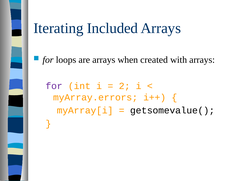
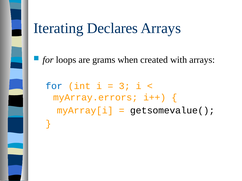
Included: Included -> Declares
are arrays: arrays -> grams
for at (54, 86) colour: purple -> blue
2: 2 -> 3
